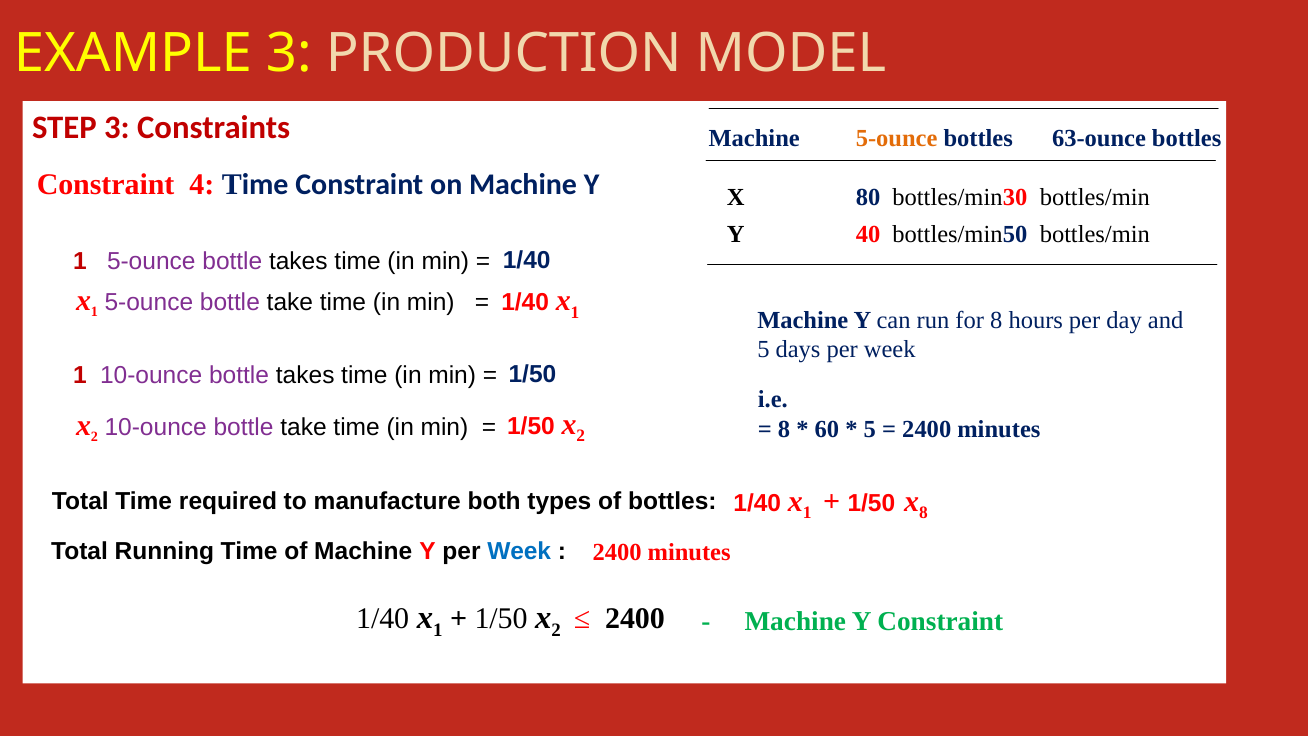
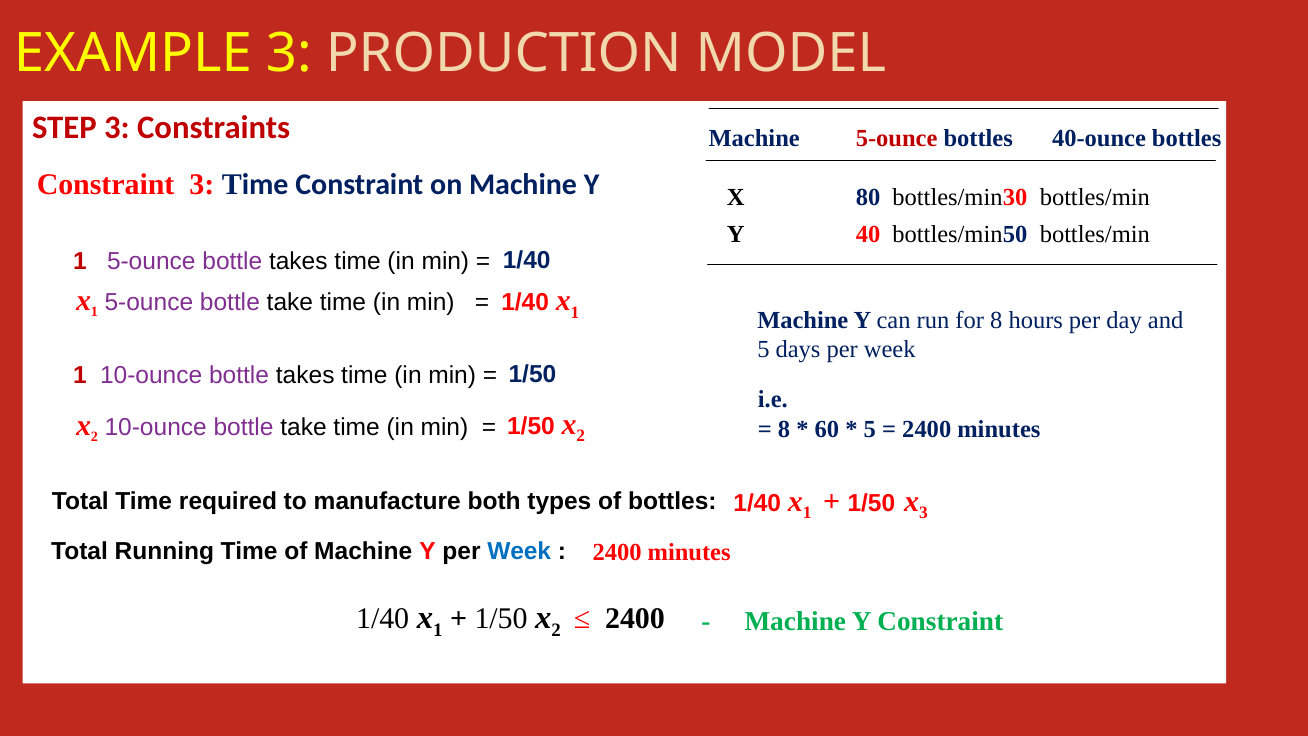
5-ounce at (897, 138) colour: orange -> red
63-ounce: 63-ounce -> 40-ounce
Constraint 4: 4 -> 3
x 8: 8 -> 3
